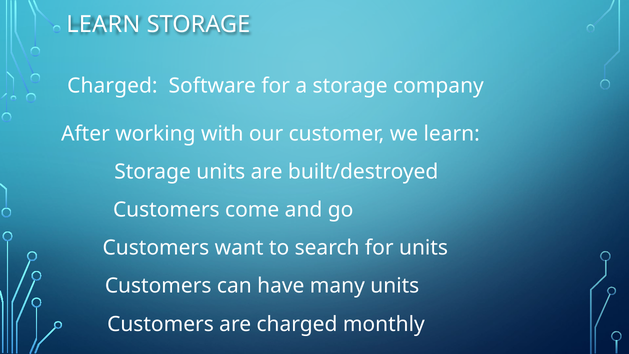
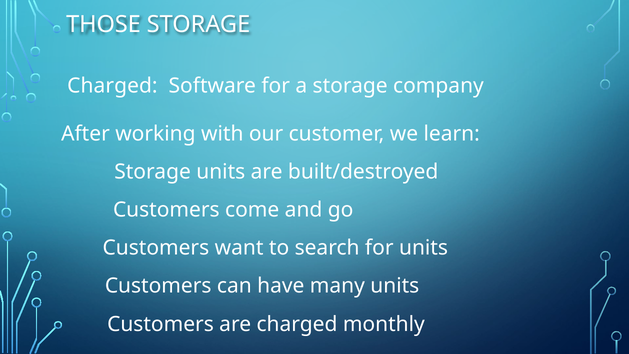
LEARN at (103, 25): LEARN -> THOSE
